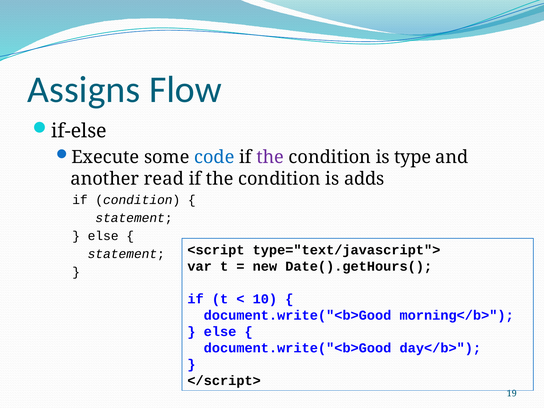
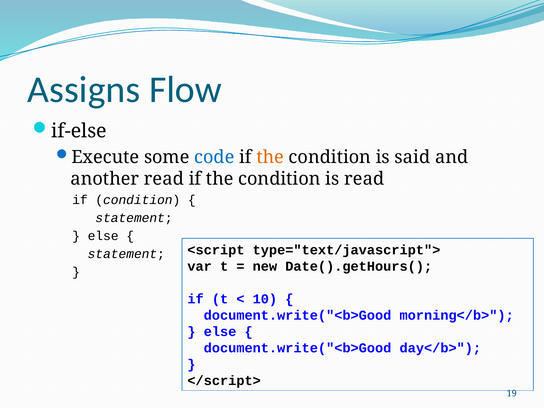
the at (270, 157) colour: purple -> orange
type: type -> said
is adds: adds -> read
